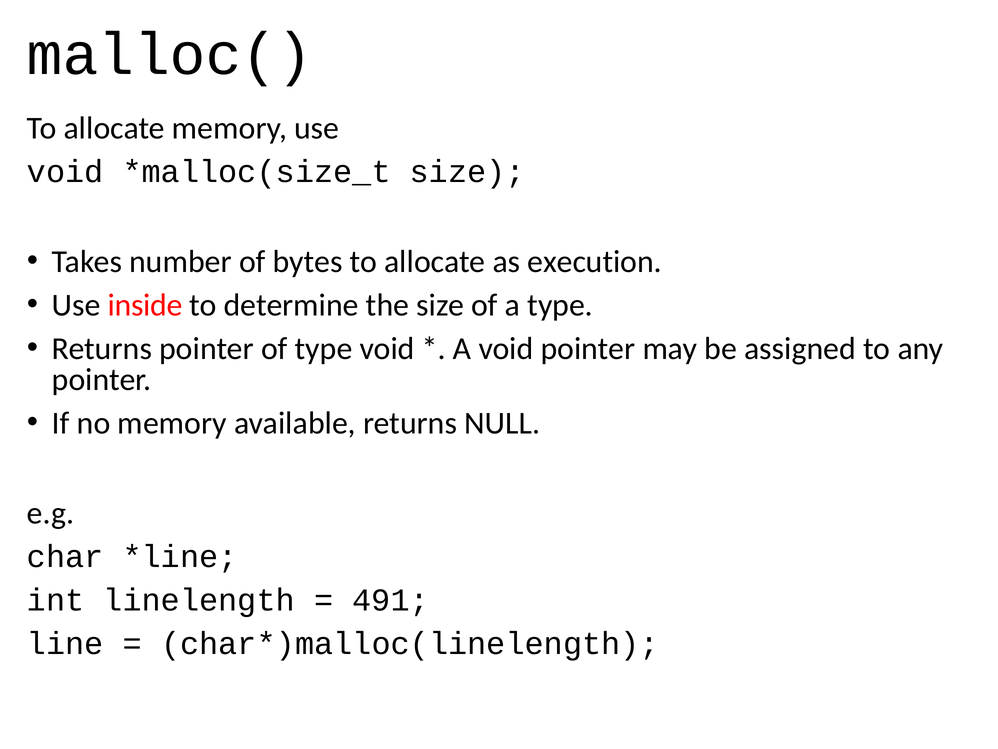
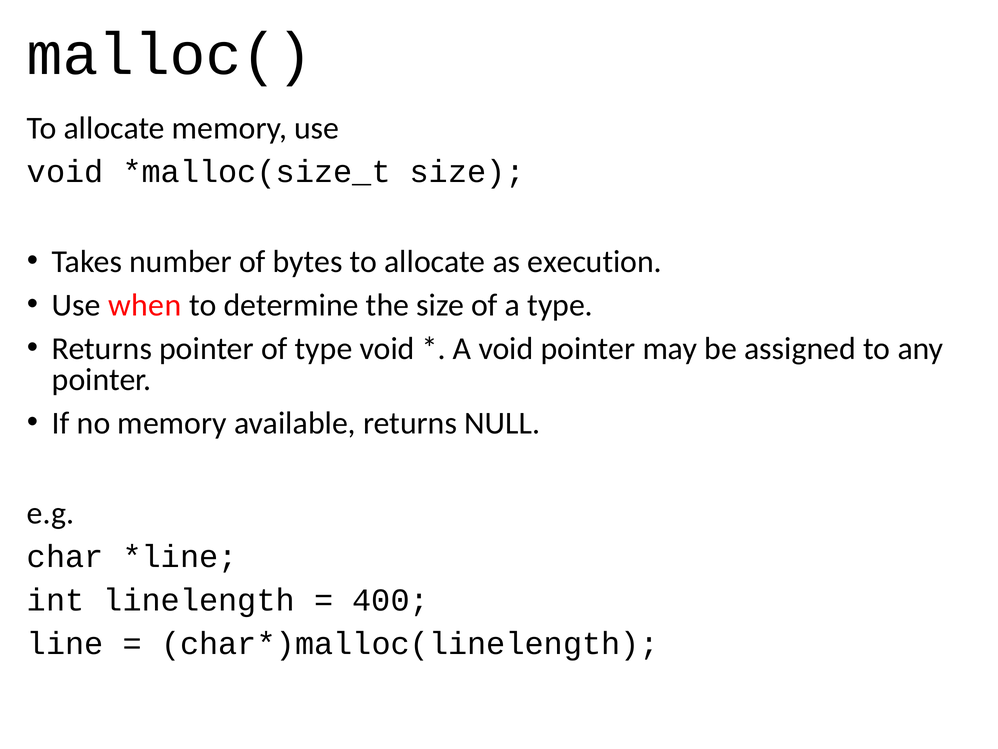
inside: inside -> when
491: 491 -> 400
